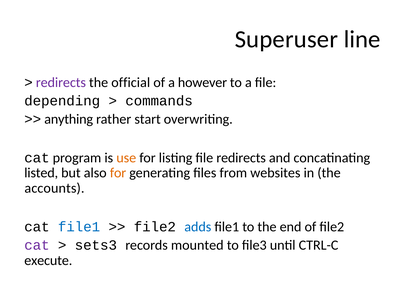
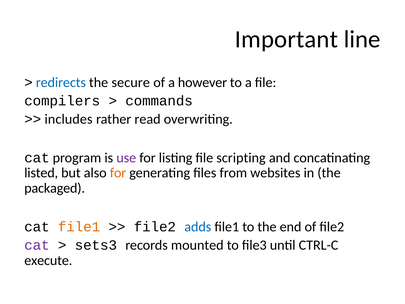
Superuser: Superuser -> Important
redirects at (61, 82) colour: purple -> blue
official: official -> secure
depending: depending -> compilers
anything: anything -> includes
start: start -> read
use colour: orange -> purple
file redirects: redirects -> scripting
accounts: accounts -> packaged
file1 at (79, 227) colour: blue -> orange
